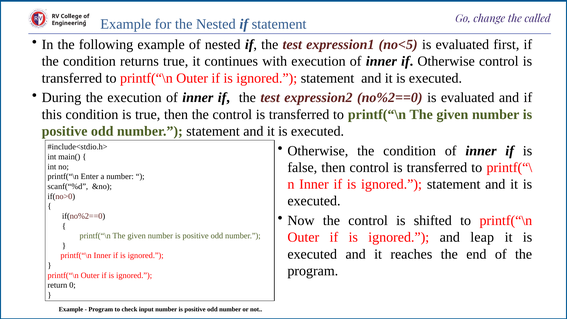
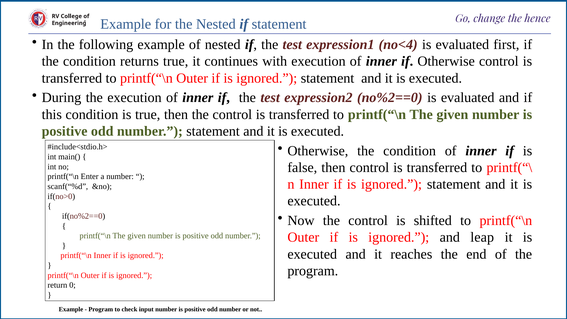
called: called -> hence
no<5: no<5 -> no<4
